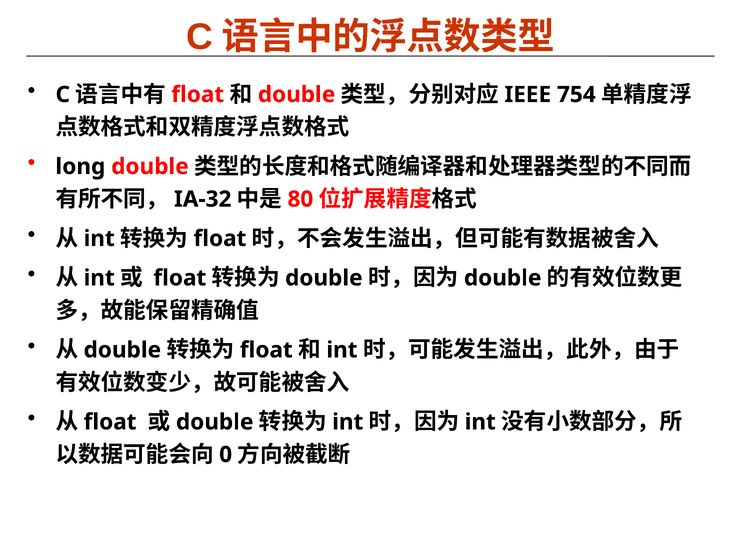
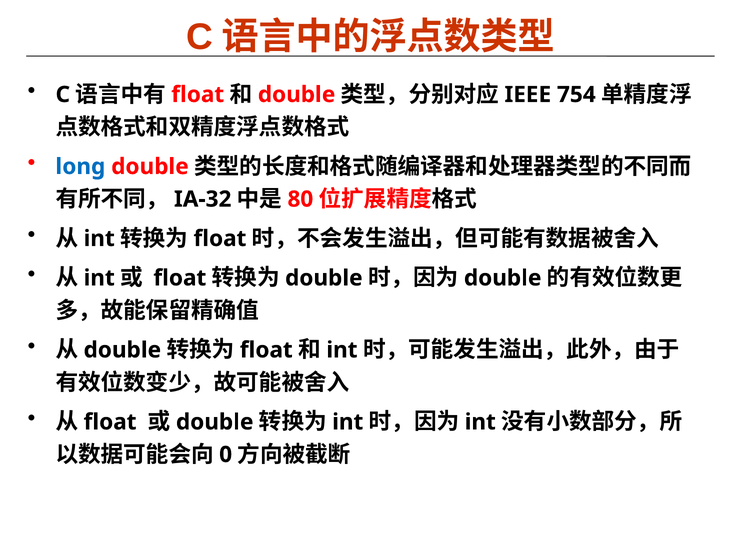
long colour: black -> blue
